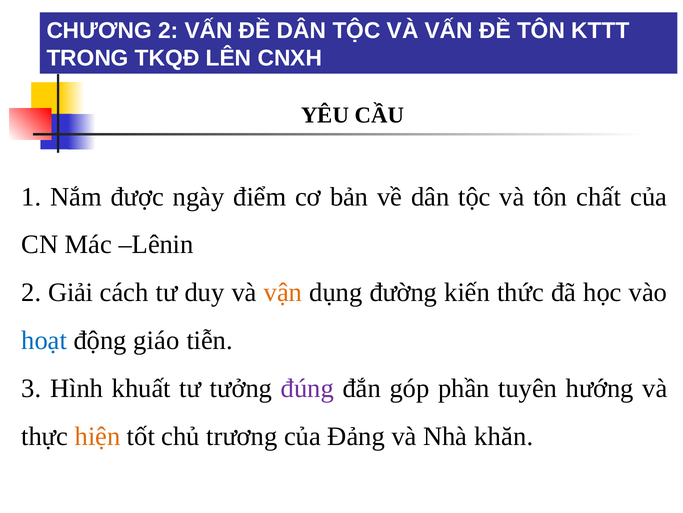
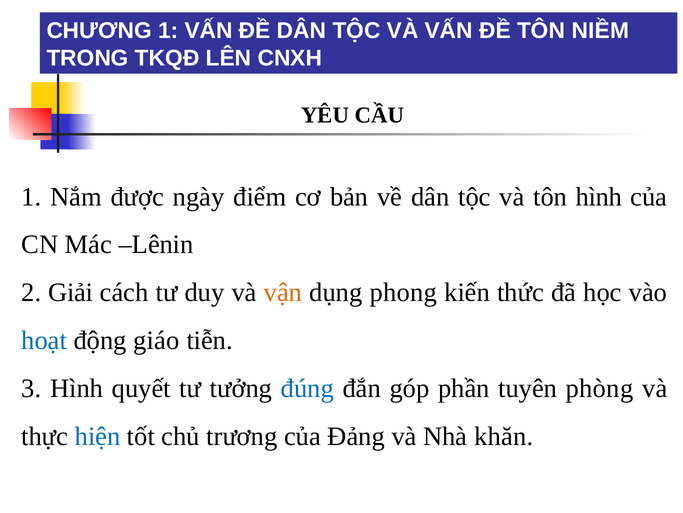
CHƯƠNG 2: 2 -> 1
KTTT: KTTT -> NIỀM
tôn chất: chất -> hình
đường: đường -> phong
khuất: khuất -> quyết
đúng colour: purple -> blue
hướng: hướng -> phòng
hiện colour: orange -> blue
